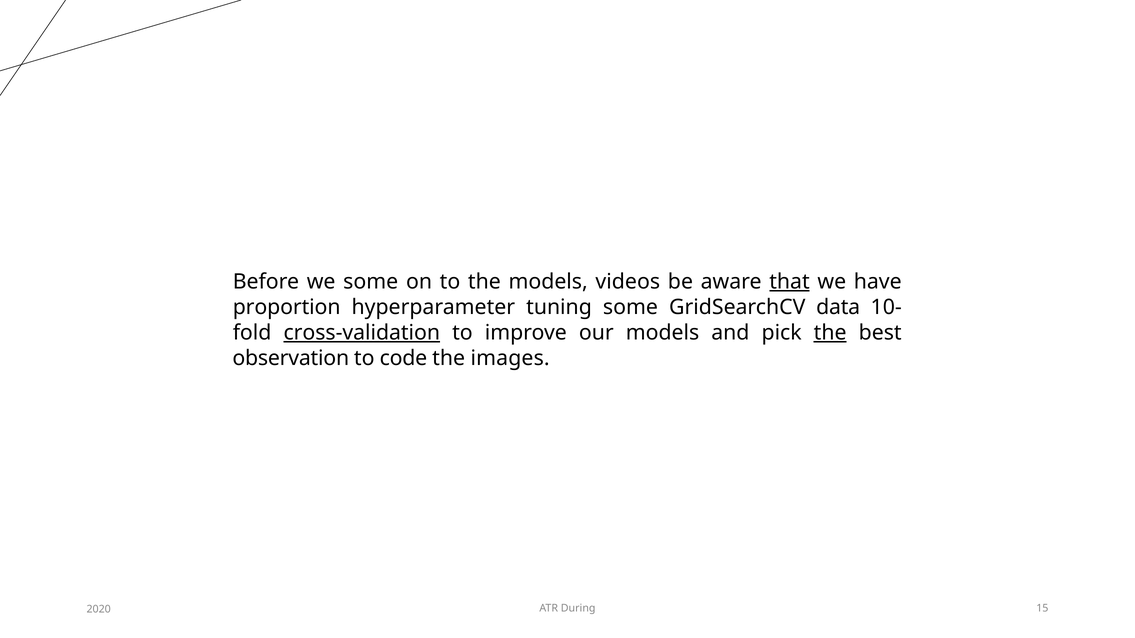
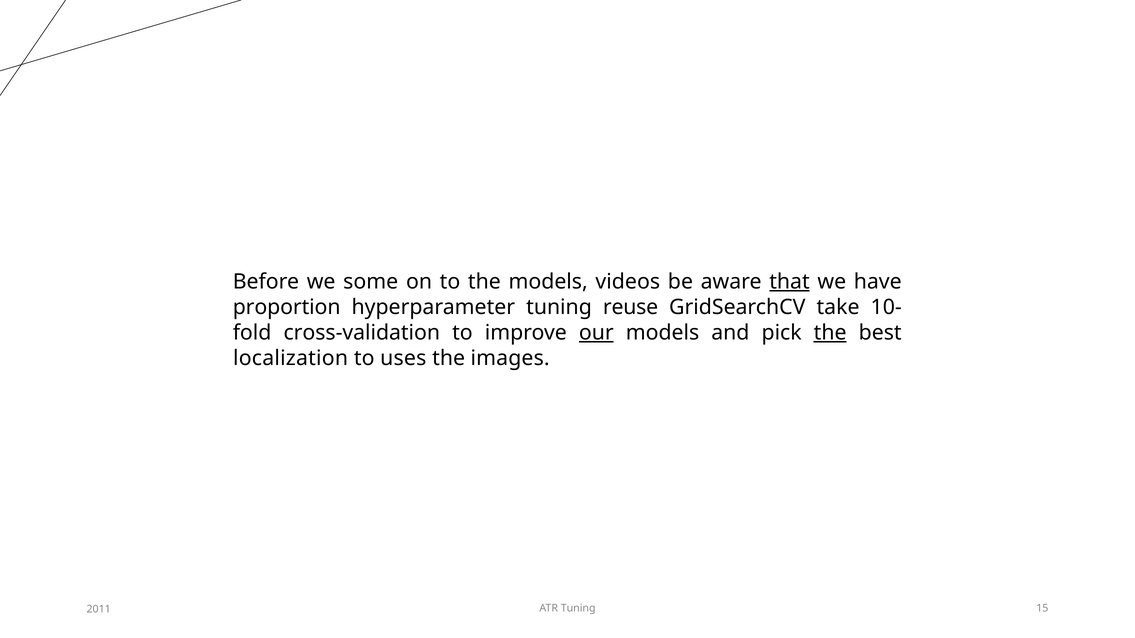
tuning some: some -> reuse
data: data -> take
cross-validation underline: present -> none
our underline: none -> present
observation: observation -> localization
code: code -> uses
ATR During: During -> Tuning
2020: 2020 -> 2011
